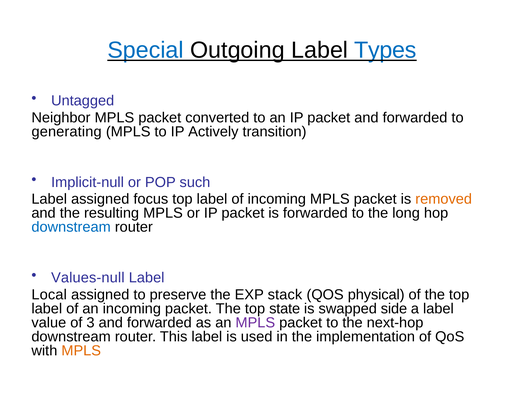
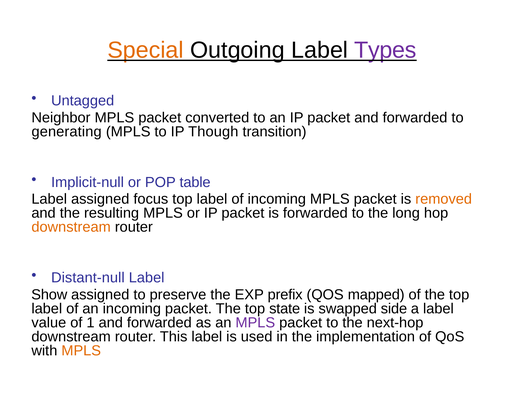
Special colour: blue -> orange
Types colour: blue -> purple
Actively: Actively -> Though
such: such -> table
downstream at (71, 227) colour: blue -> orange
Values-null: Values-null -> Distant-null
Local: Local -> Show
stack: stack -> prefix
physical: physical -> mapped
3: 3 -> 1
